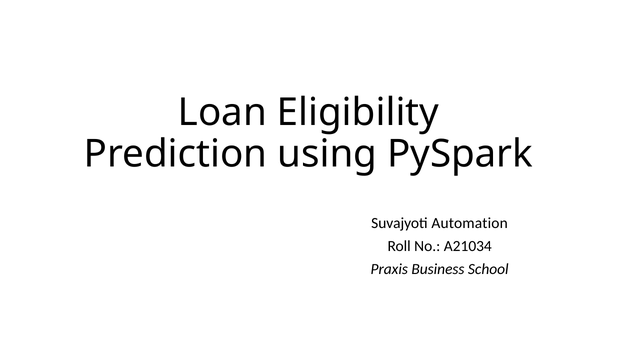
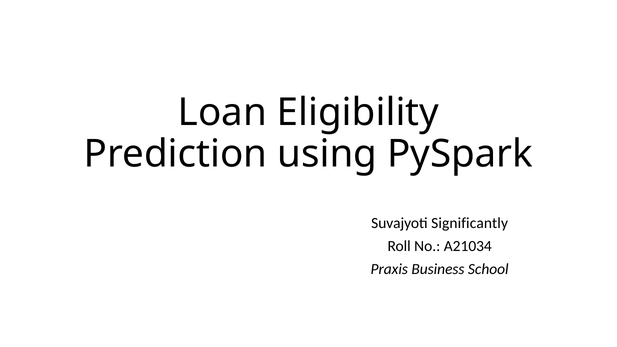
Automation: Automation -> Significantly
